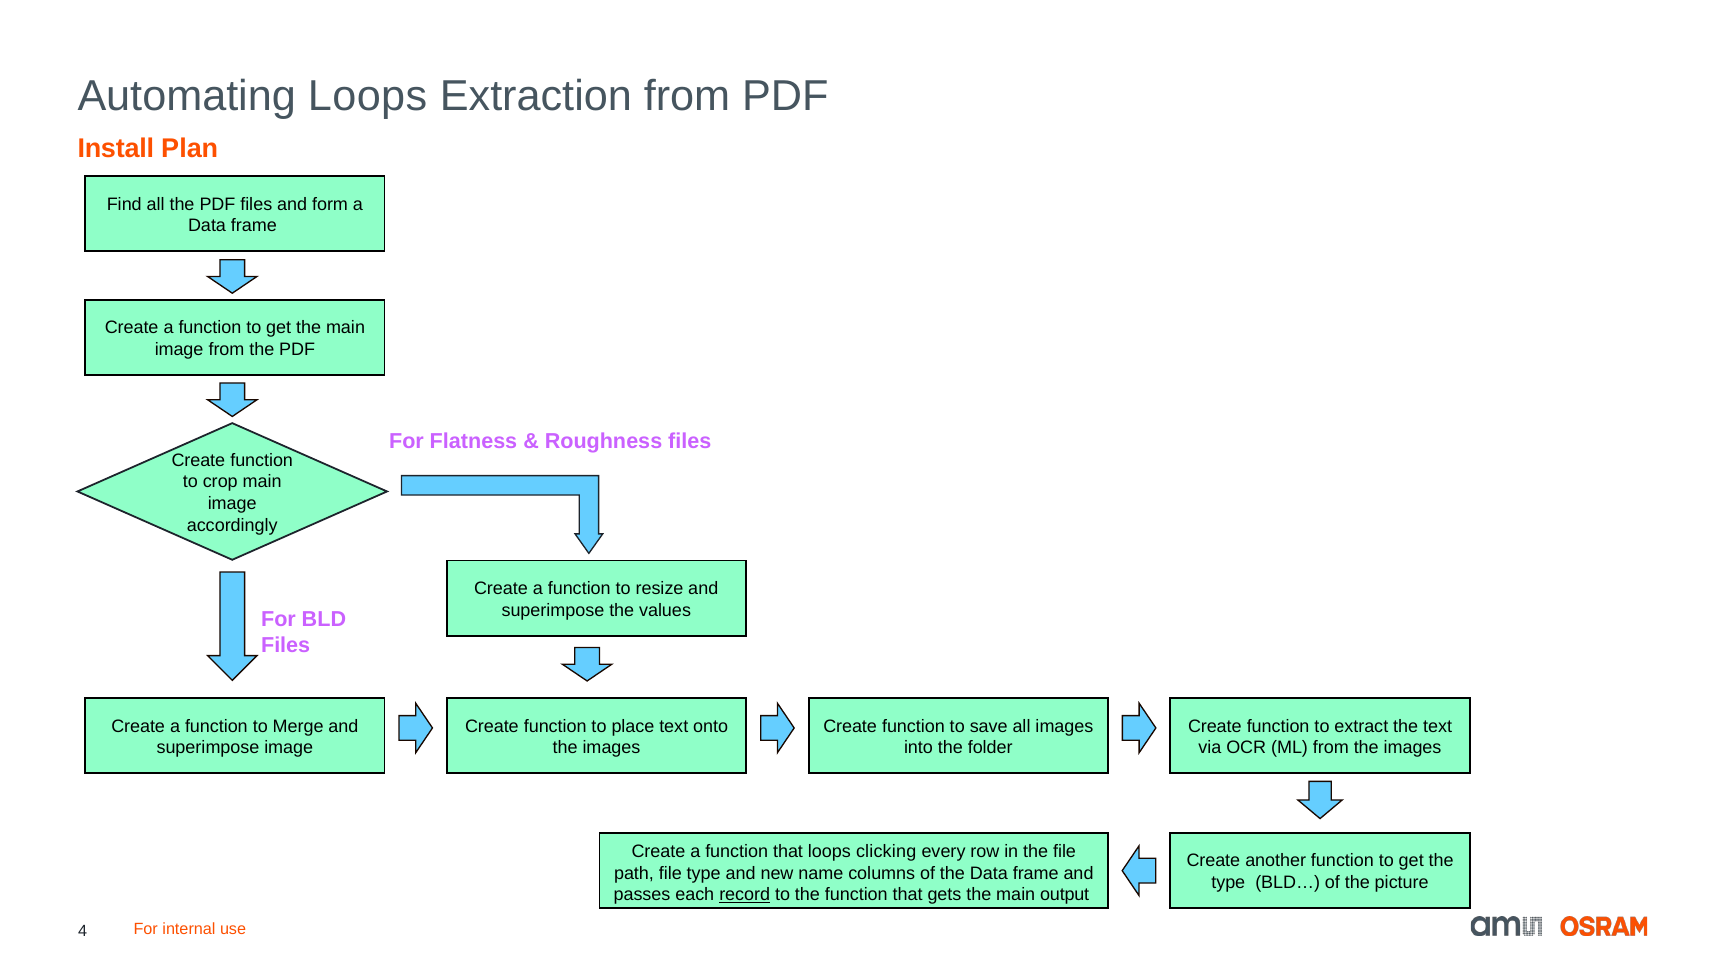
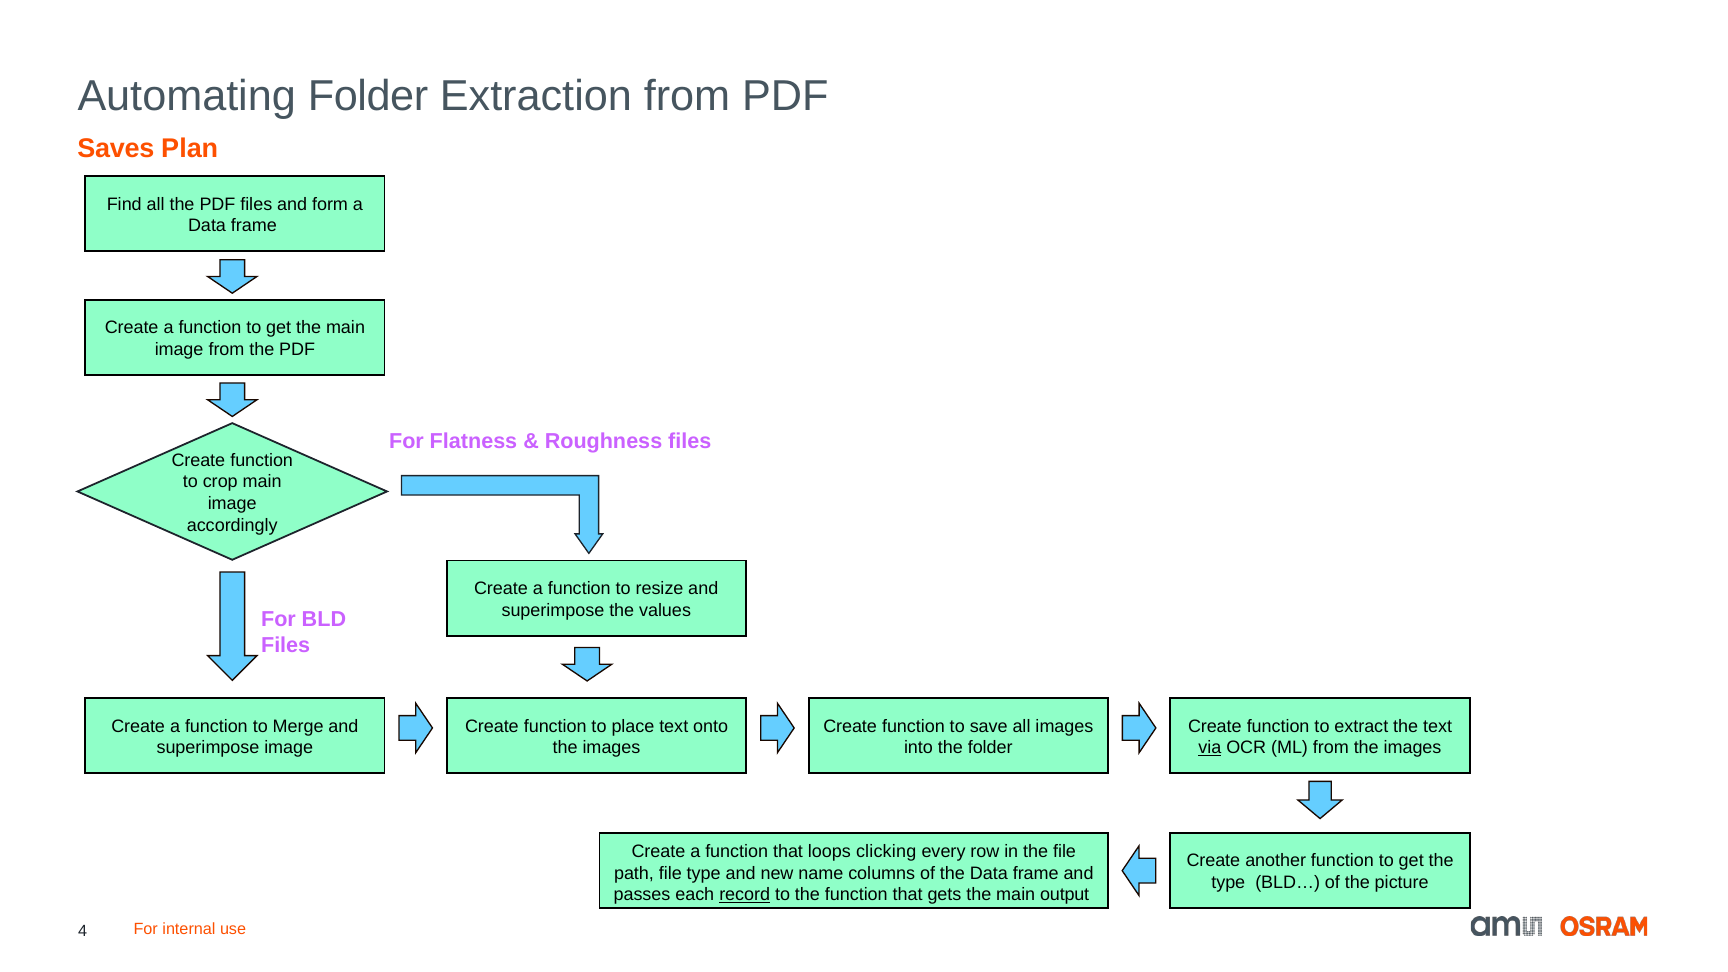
Automating Loops: Loops -> Folder
Install: Install -> Saves
via underline: none -> present
